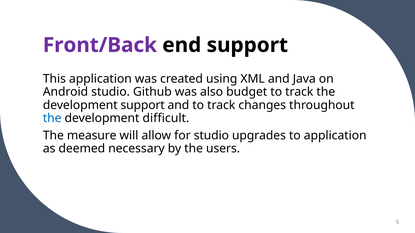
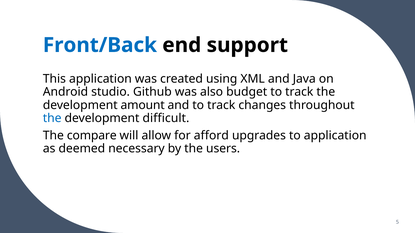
Front/Back colour: purple -> blue
development support: support -> amount
measure: measure -> compare
for studio: studio -> afford
